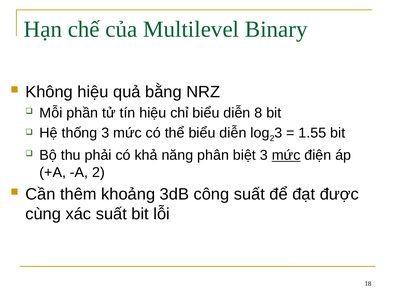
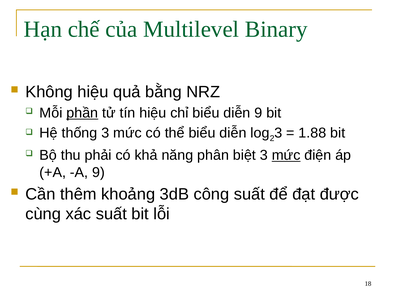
phần underline: none -> present
diễn 8: 8 -> 9
1.55: 1.55 -> 1.88
A 2: 2 -> 9
